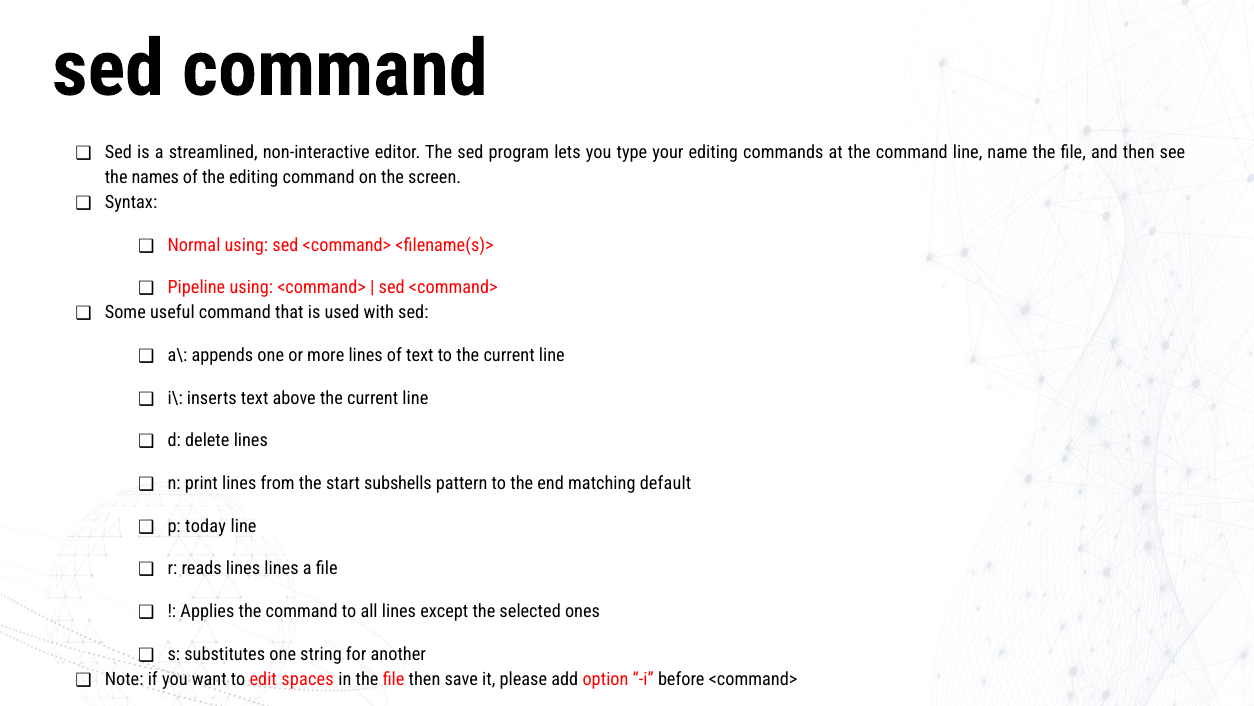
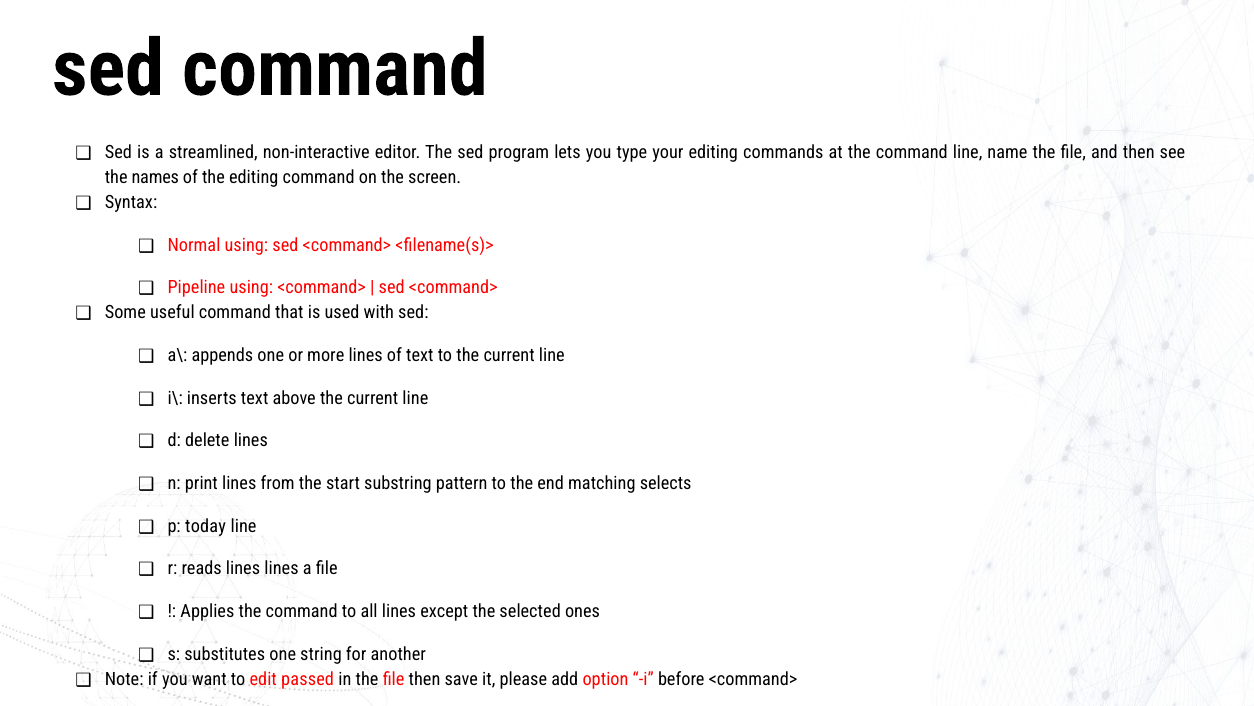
subshells: subshells -> substring
default: default -> selects
spaces: spaces -> passed
